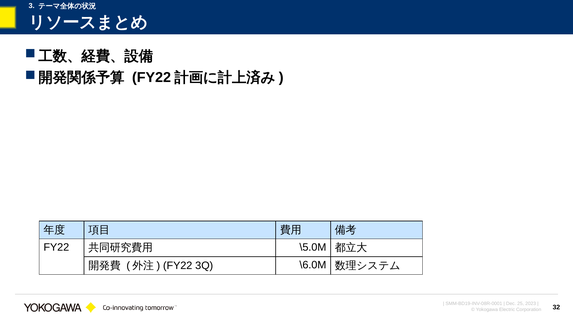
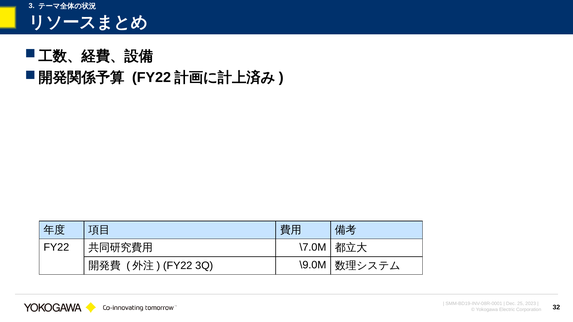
\5.0M: \5.0M -> \7.0M
\6.0M: \6.0M -> \9.0M
